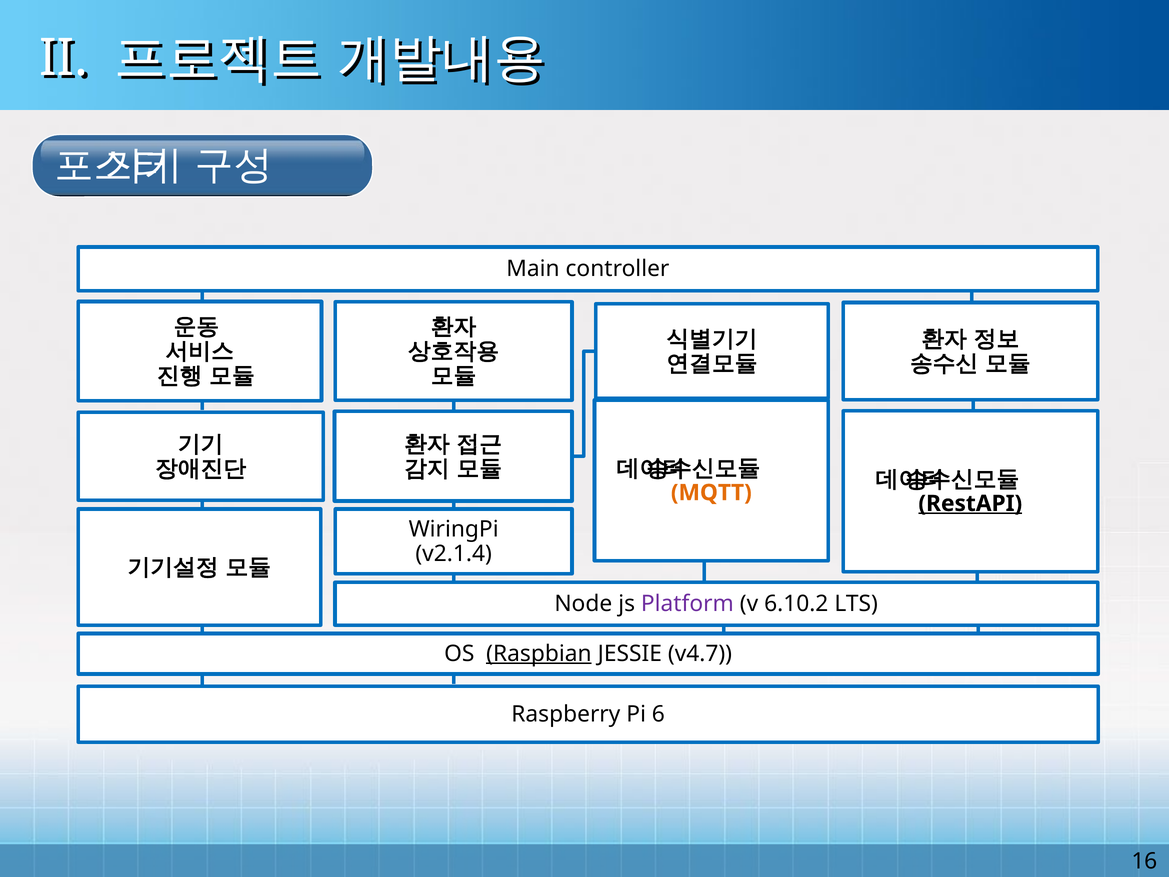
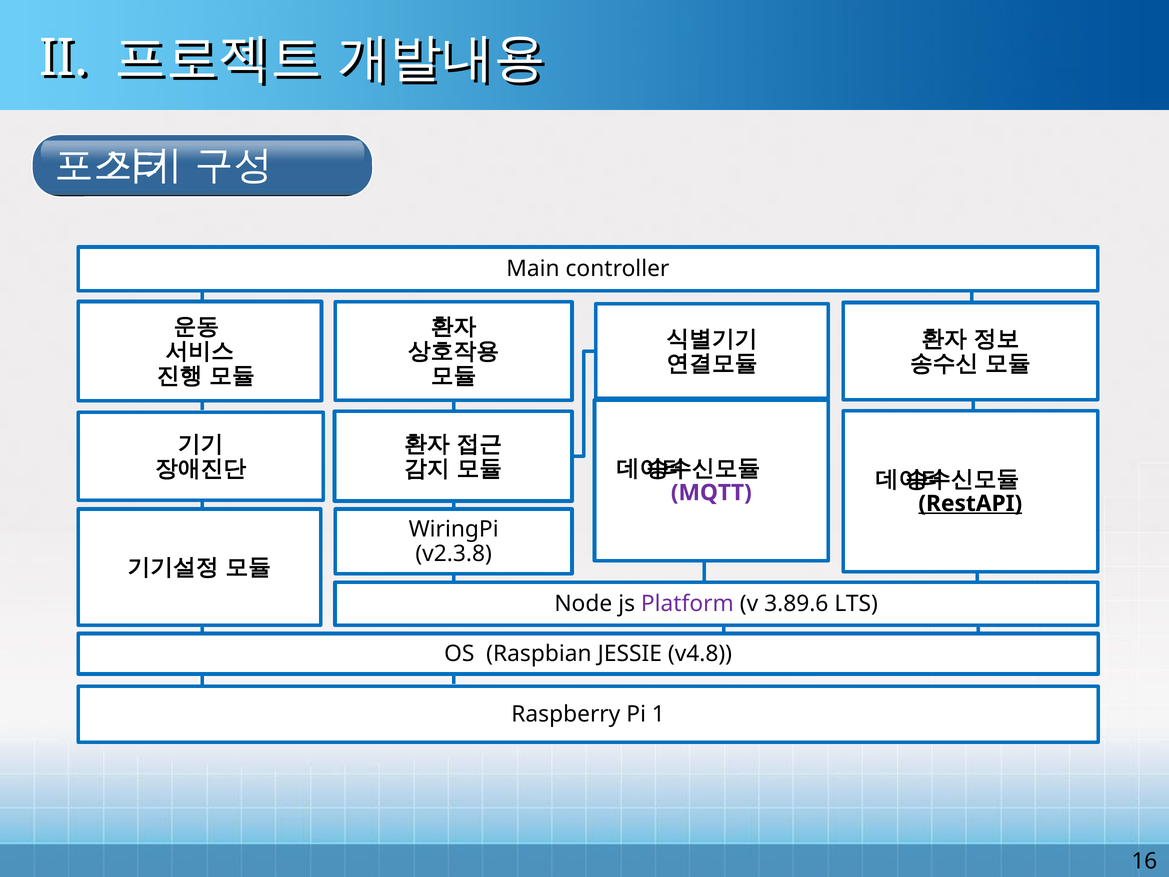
MQTT colour: orange -> purple
v2.1.4: v2.1.4 -> v2.3.8
6.10.2: 6.10.2 -> 3.89.6
Raspbian underline: present -> none
v4.7: v4.7 -> v4.8
6: 6 -> 1
